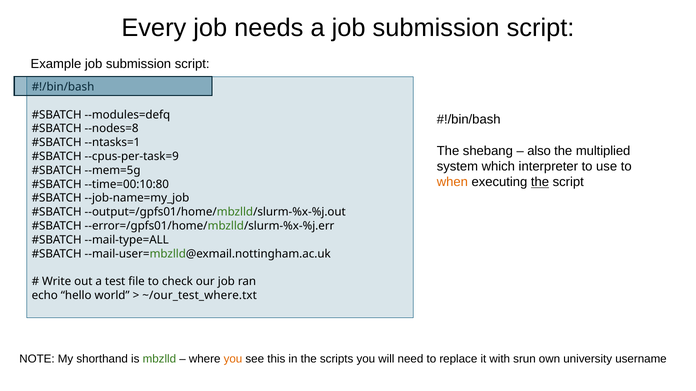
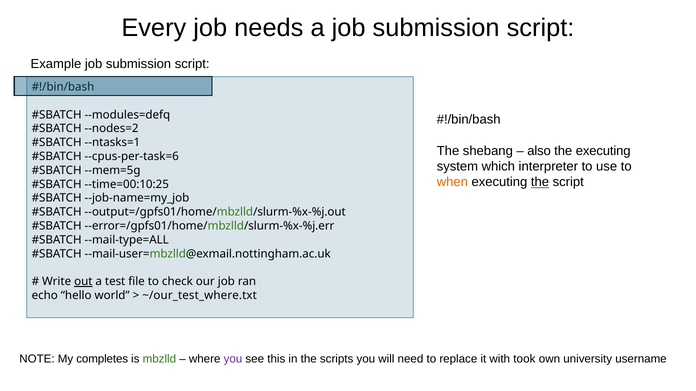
--nodes=8: --nodes=8 -> --nodes=2
the multiplied: multiplied -> executing
--cpus-per-task=9: --cpus-per-task=9 -> --cpus-per-task=6
--time=00:10:80: --time=00:10:80 -> --time=00:10:25
out underline: none -> present
shorthand: shorthand -> completes
you at (233, 359) colour: orange -> purple
srun: srun -> took
